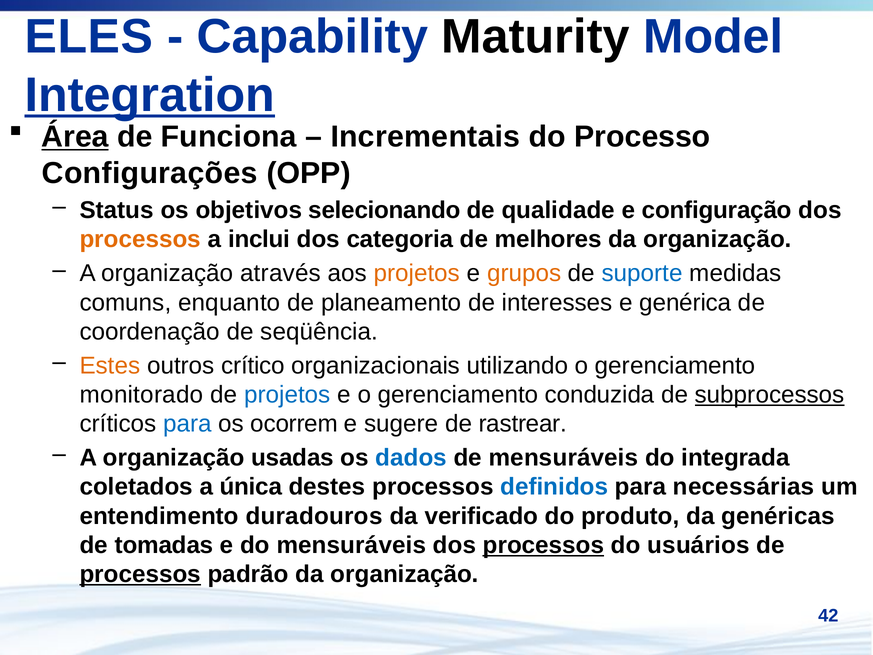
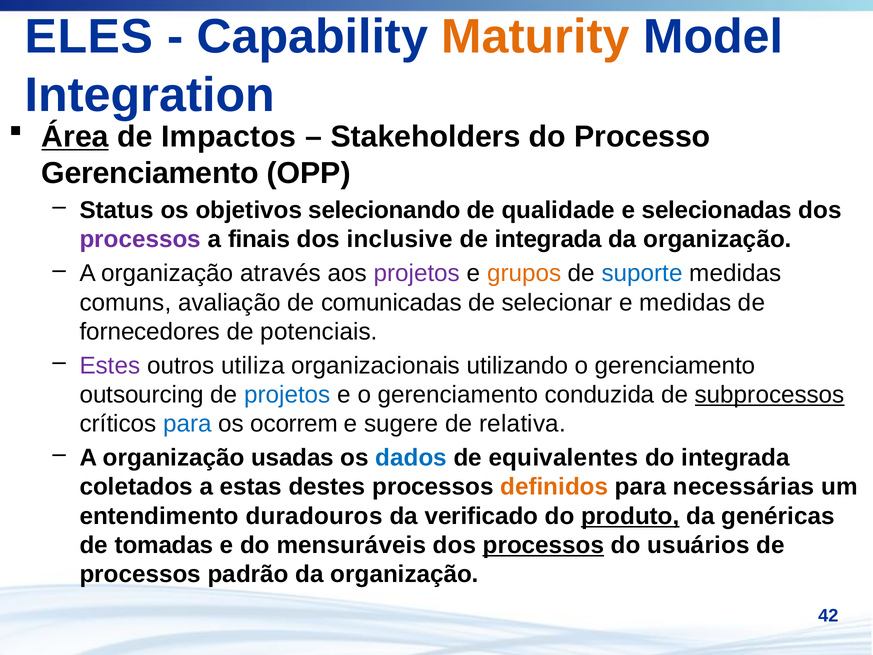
Maturity colour: black -> orange
Integration underline: present -> none
Funciona: Funciona -> Impactos
Incrementais: Incrementais -> Stakeholders
Configurações at (150, 173): Configurações -> Gerenciamento
configuração: configuração -> selecionadas
processos at (140, 239) colour: orange -> purple
inclui: inclui -> finais
categoria: categoria -> inclusive
de melhores: melhores -> integrada
projetos at (417, 273) colour: orange -> purple
enquanto: enquanto -> avaliação
planeamento: planeamento -> comunicadas
interesses: interesses -> selecionar
e genérica: genérica -> medidas
coordenação: coordenação -> fornecedores
seqüência: seqüência -> potenciais
Estes colour: orange -> purple
crítico: crítico -> utiliza
monitorado: monitorado -> outsourcing
rastrear: rastrear -> relativa
de mensuráveis: mensuráveis -> equivalentes
única: única -> estas
definidos colour: blue -> orange
produto underline: none -> present
processos at (140, 574) underline: present -> none
